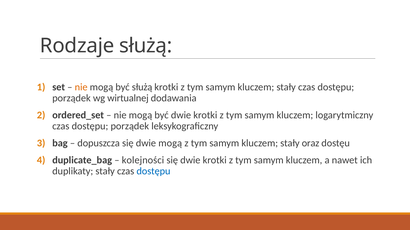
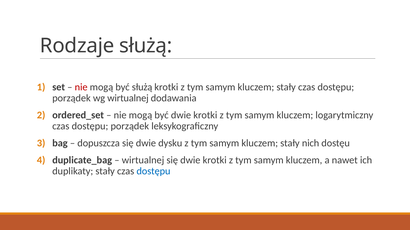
nie at (81, 87) colour: orange -> red
dwie mogą: mogą -> dysku
oraz: oraz -> nich
kolejności at (143, 161): kolejności -> wirtualnej
